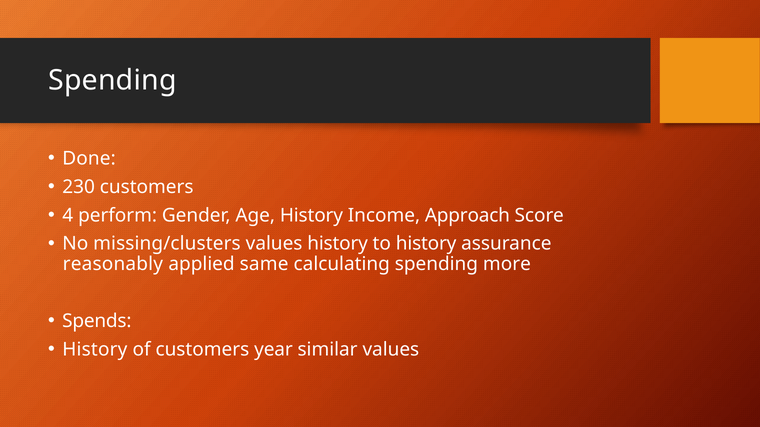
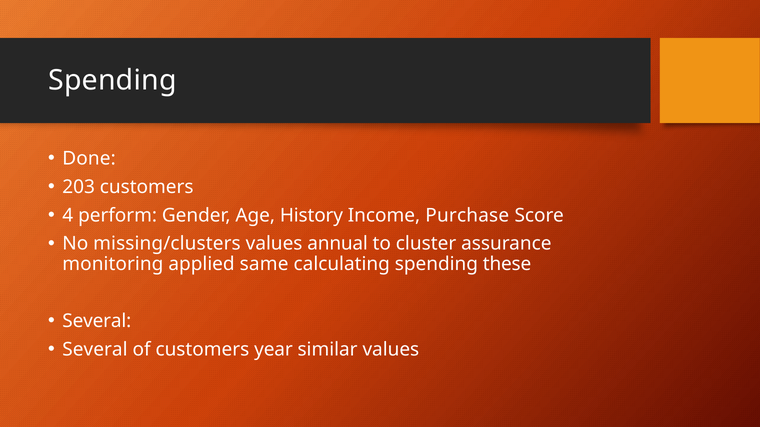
230: 230 -> 203
Approach: Approach -> Purchase
values history: history -> annual
to history: history -> cluster
reasonably: reasonably -> monitoring
more: more -> these
Spends at (97, 321): Spends -> Several
History at (95, 350): History -> Several
